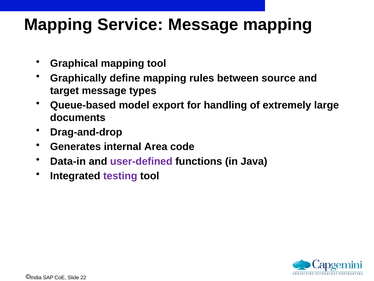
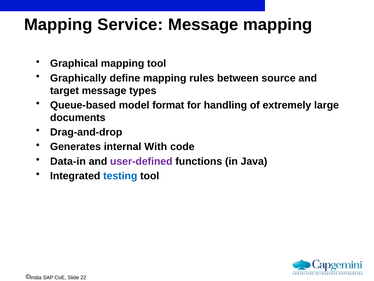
export: export -> format
Area: Area -> With
testing colour: purple -> blue
